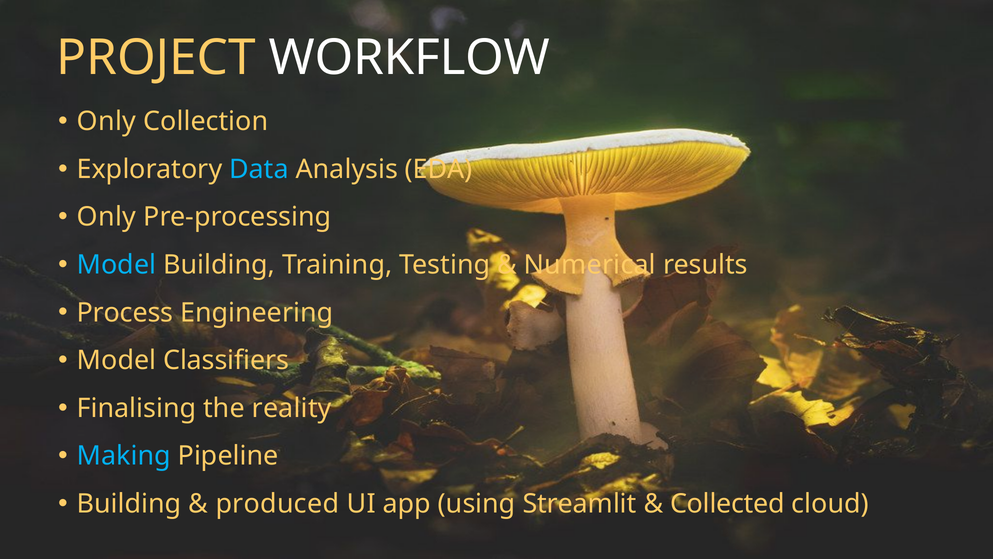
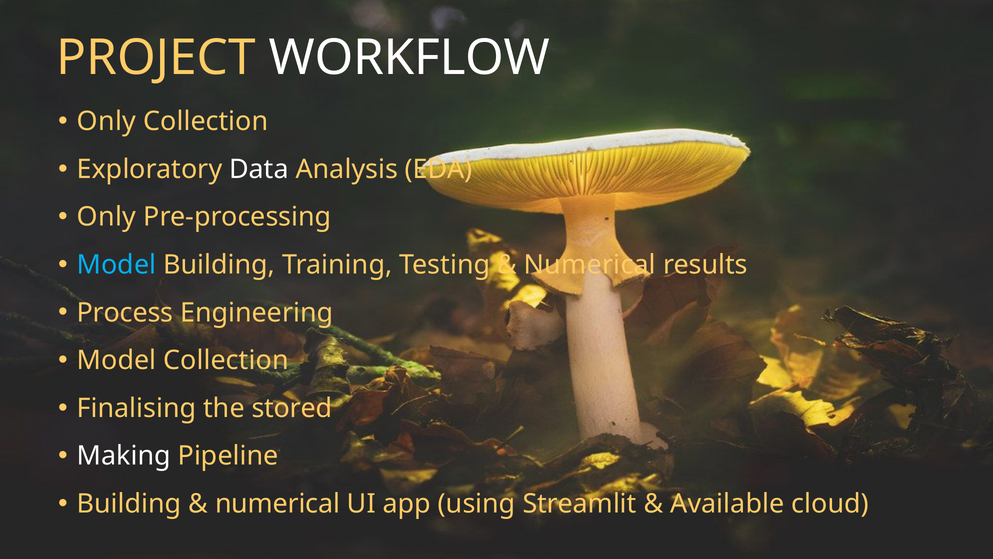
Data colour: light blue -> white
Model Classifiers: Classifiers -> Collection
reality: reality -> stored
Making colour: light blue -> white
produced at (277, 503): produced -> numerical
Collected: Collected -> Available
